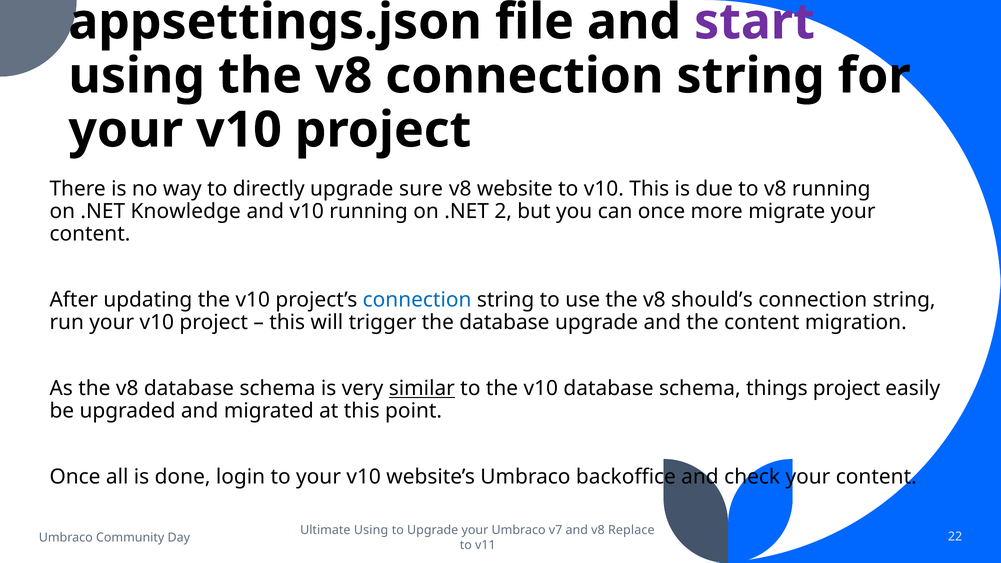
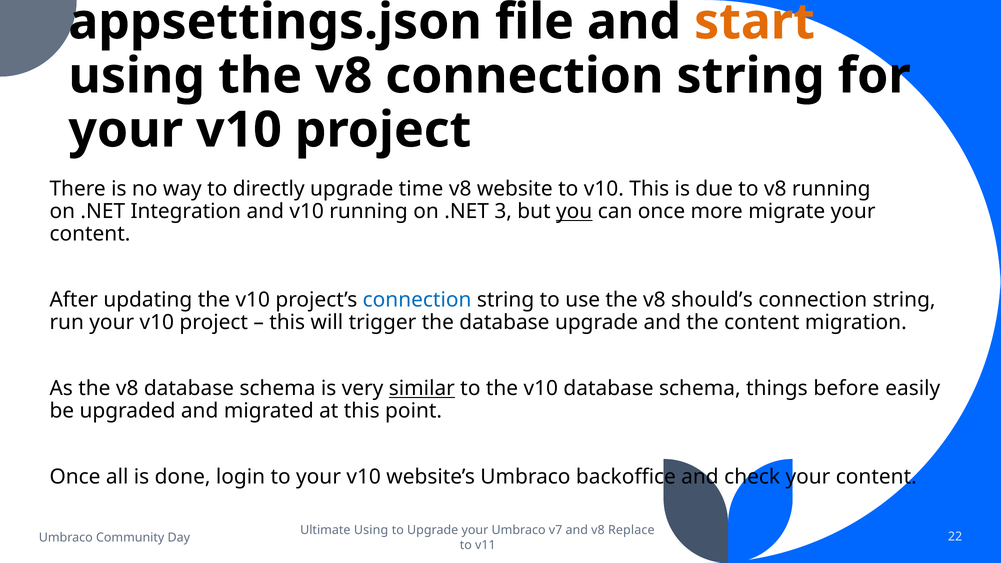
start colour: purple -> orange
sure: sure -> time
Knowledge: Knowledge -> Integration
2: 2 -> 3
you underline: none -> present
things project: project -> before
